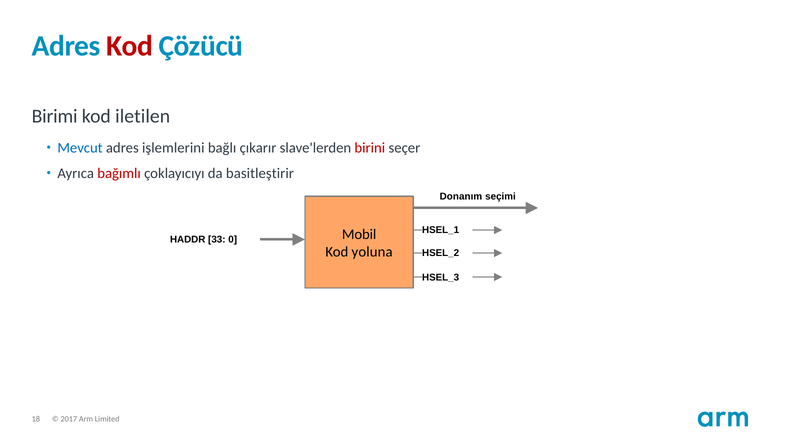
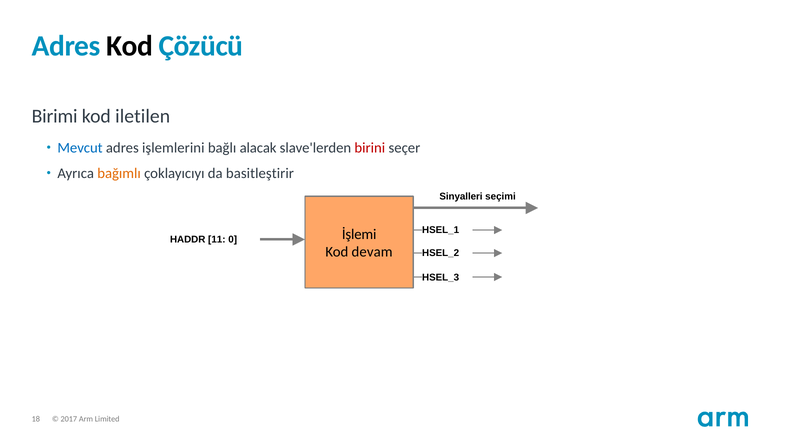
Kod at (130, 46) colour: red -> black
çıkarır: çıkarır -> alacak
bağımlı colour: red -> orange
Donanım: Donanım -> Sinyalleri
Mobil: Mobil -> İşlemi
33: 33 -> 11
yoluna: yoluna -> devam
